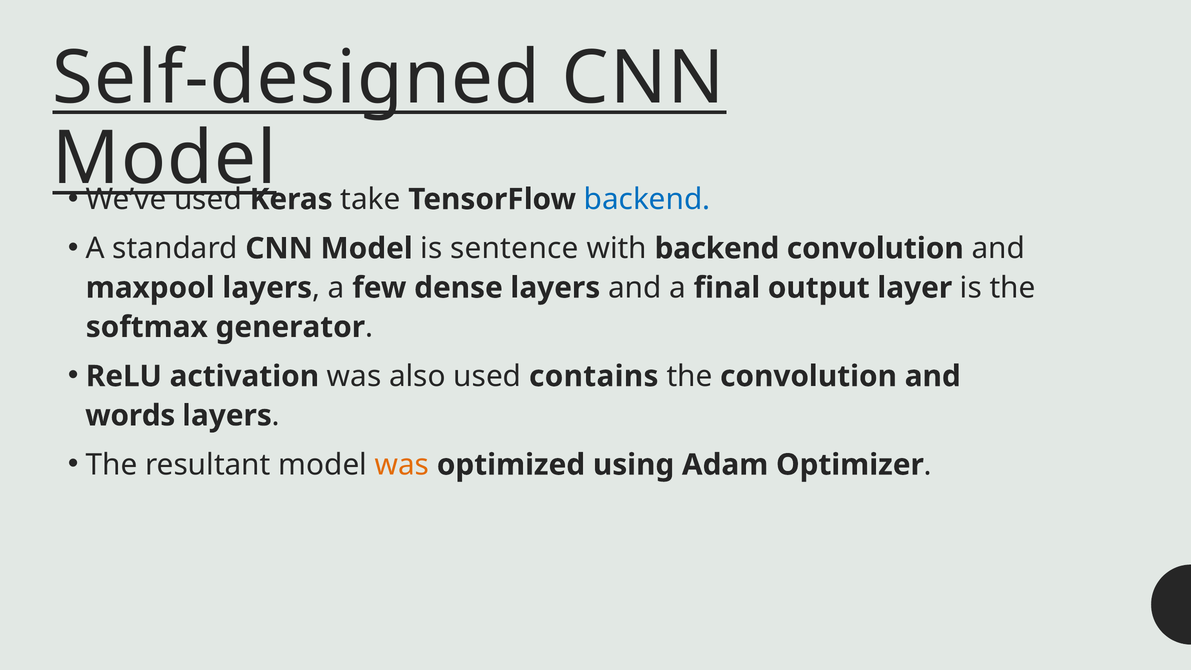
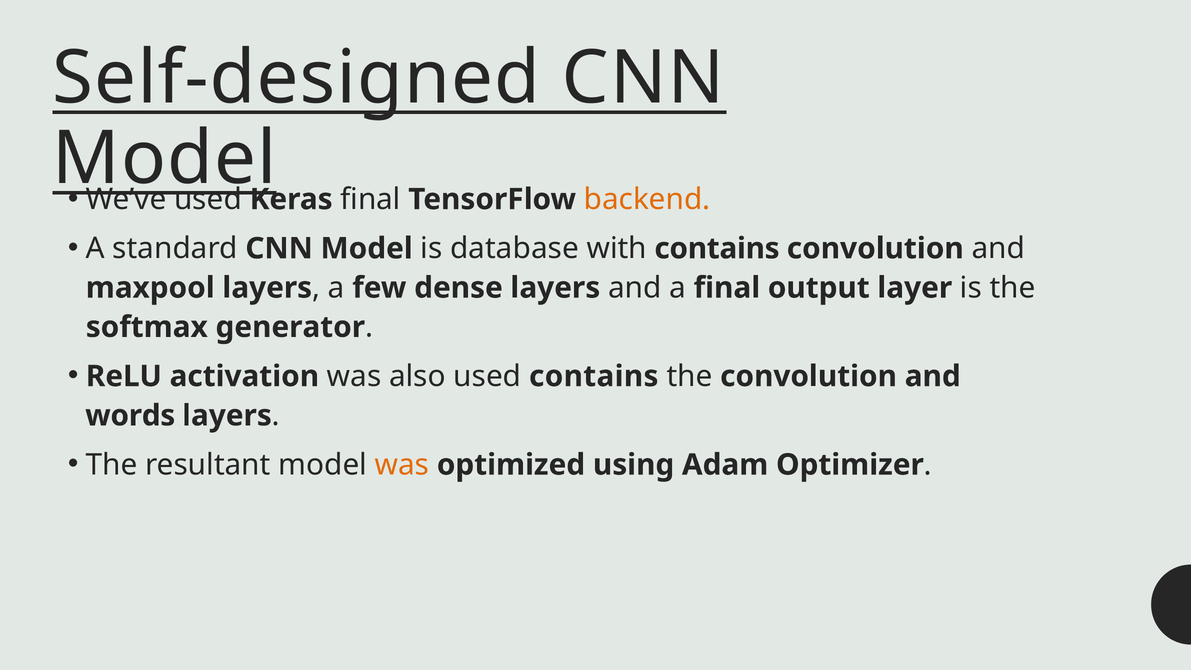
Keras take: take -> final
backend at (647, 199) colour: blue -> orange
sentence: sentence -> database
with backend: backend -> contains
